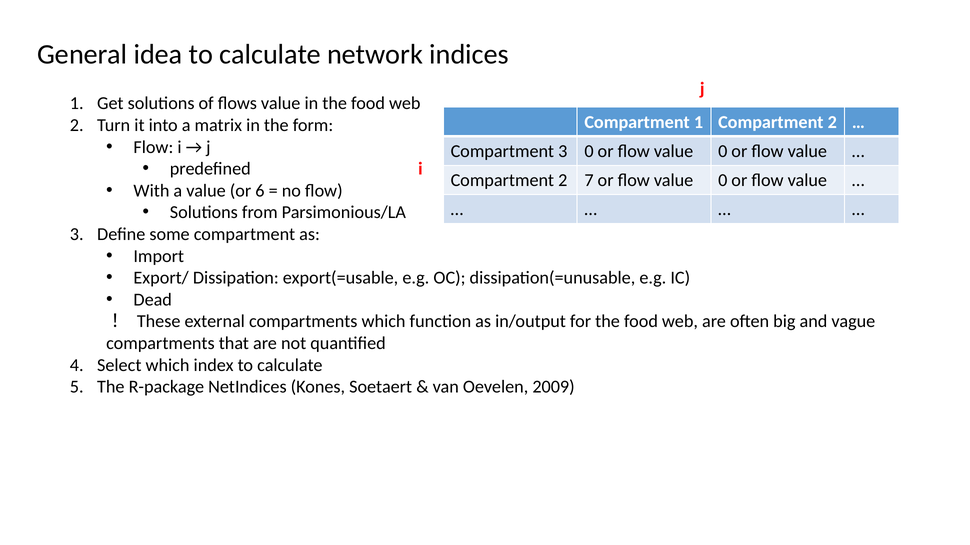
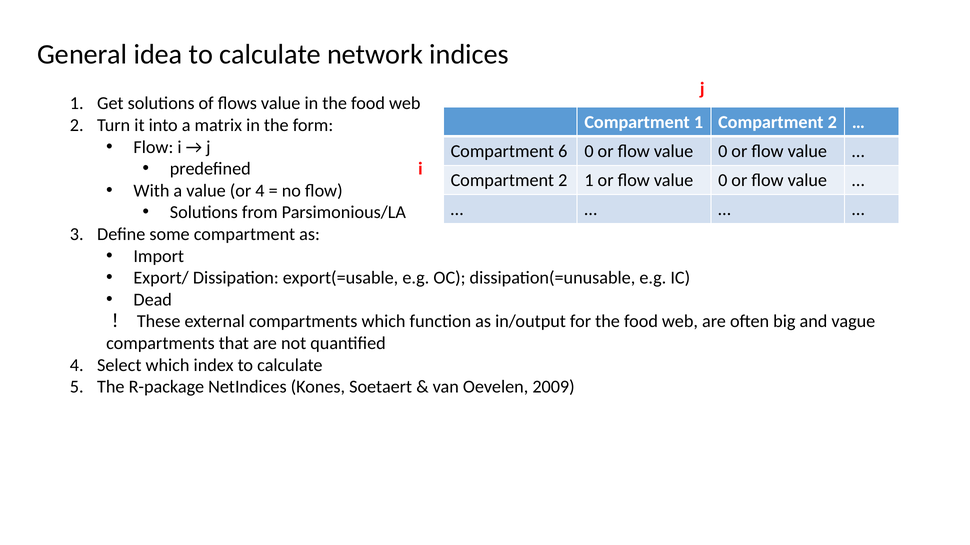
Compartment 3: 3 -> 6
2 7: 7 -> 1
or 6: 6 -> 4
